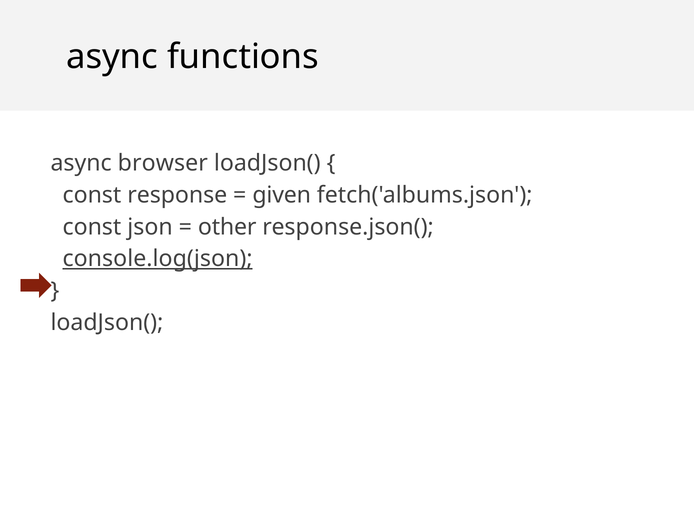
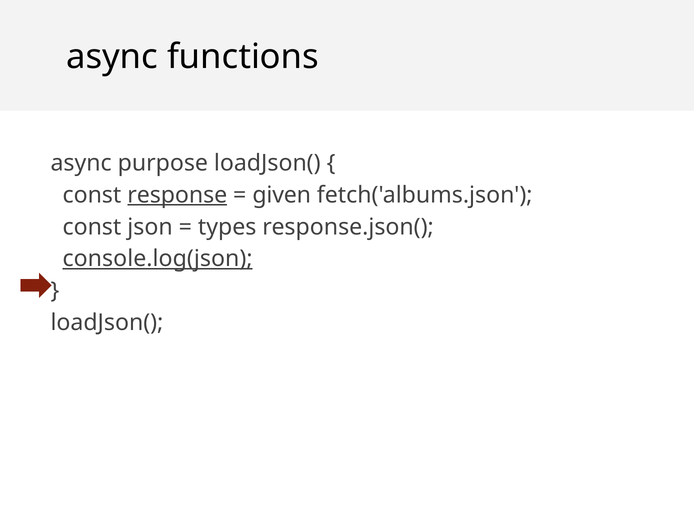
browser: browser -> purpose
response underline: none -> present
other: other -> types
